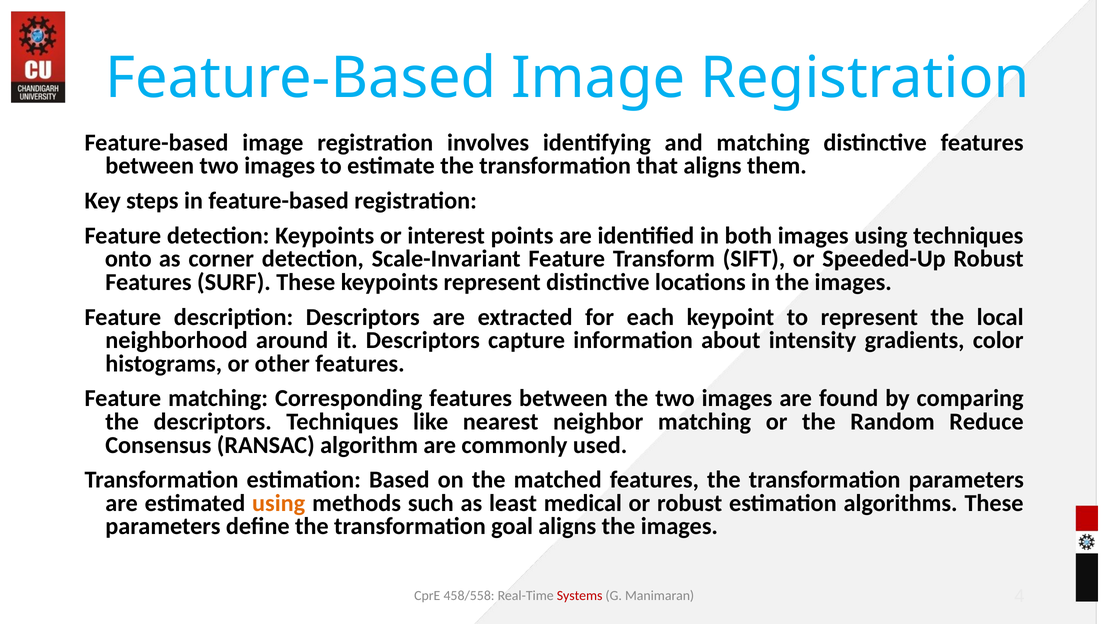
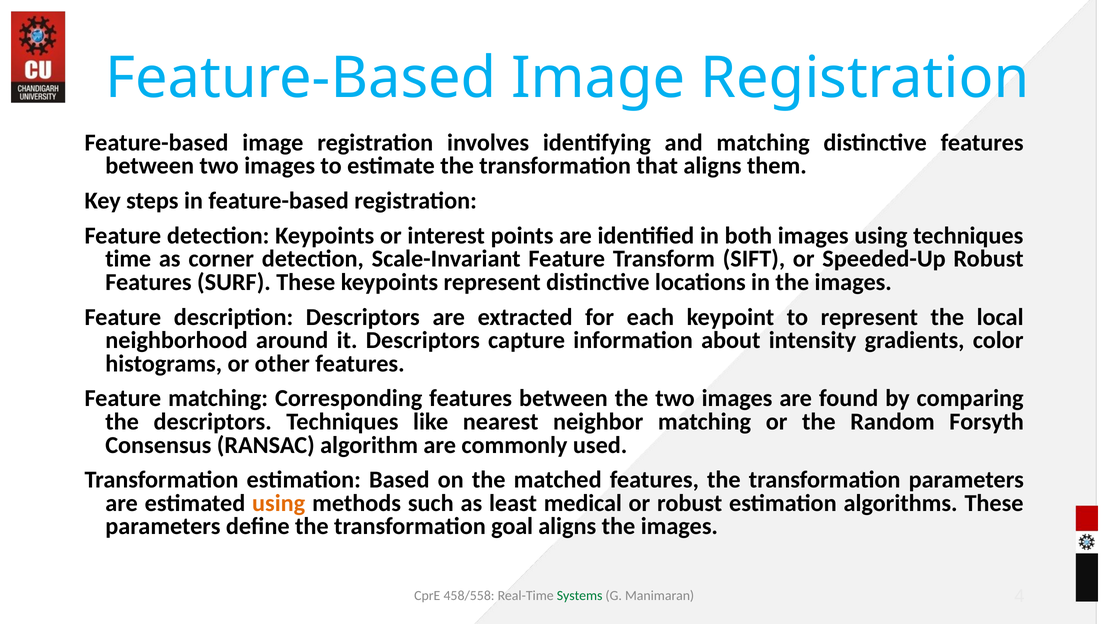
onto: onto -> time
Reduce: Reduce -> Forsyth
Systems colour: red -> green
